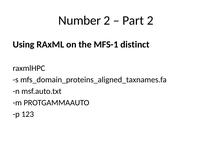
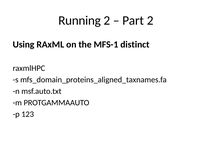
Number: Number -> Running
